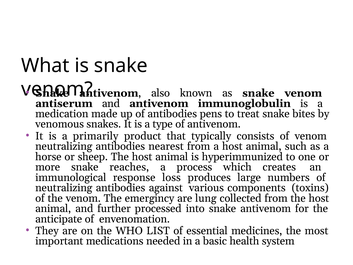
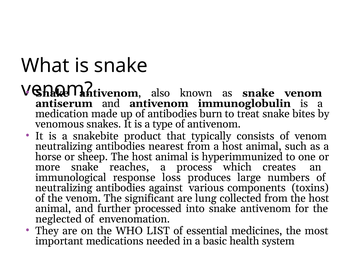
pens: pens -> burn
primarily: primarily -> snakebite
emergincy: emergincy -> significant
anticipate: anticipate -> neglected
